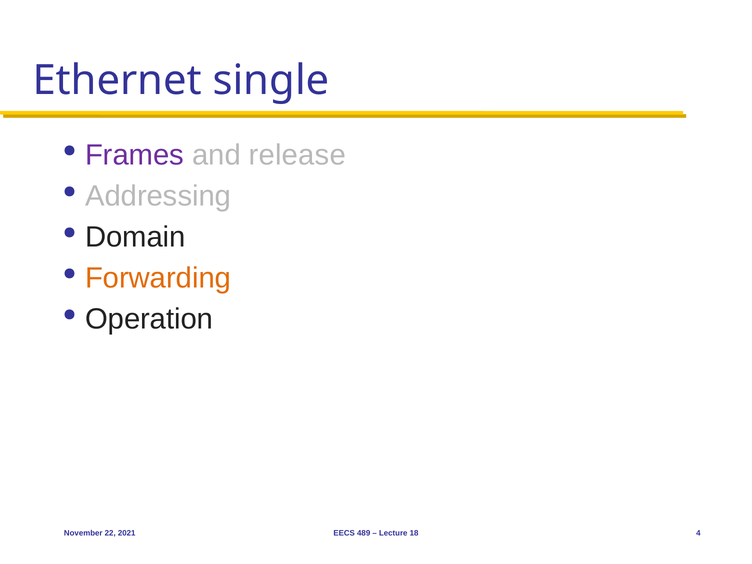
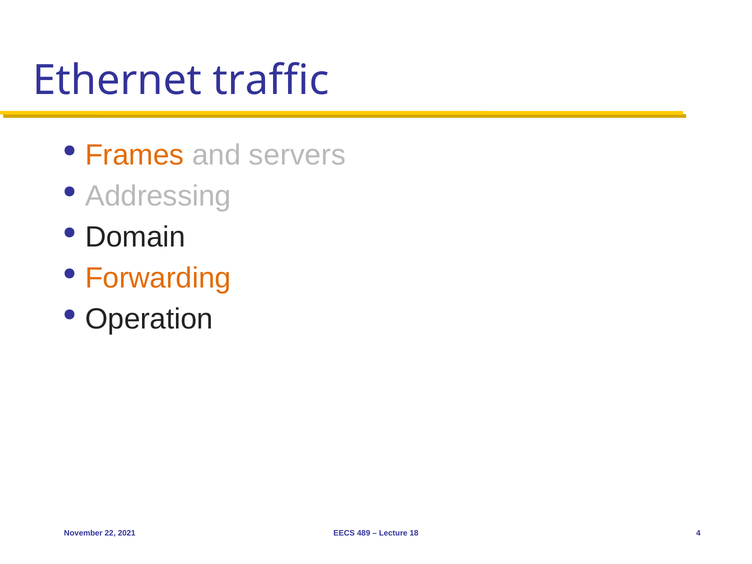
single: single -> traffic
Frames colour: purple -> orange
release: release -> servers
